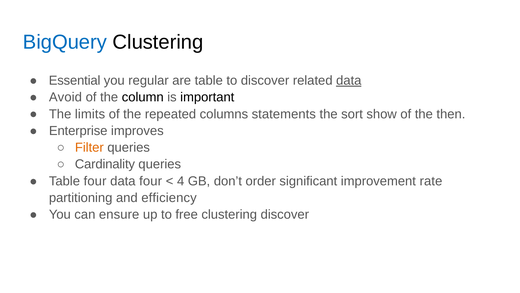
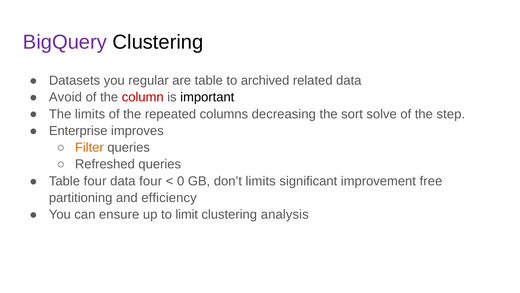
BigQuery colour: blue -> purple
Essential: Essential -> Datasets
to discover: discover -> archived
data at (349, 80) underline: present -> none
column colour: black -> red
statements: statements -> decreasing
show: show -> solve
then: then -> step
Cardinality: Cardinality -> Refreshed
4: 4 -> 0
don’t order: order -> limits
rate: rate -> free
free: free -> limit
clustering discover: discover -> analysis
